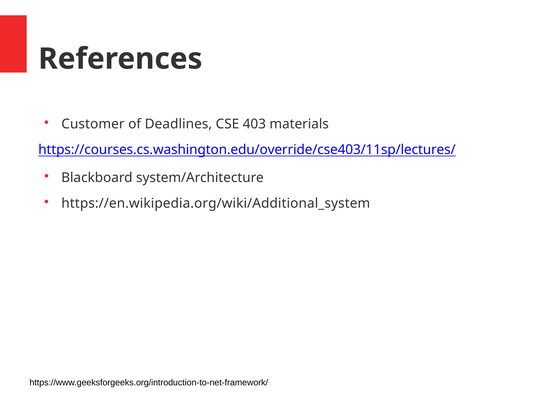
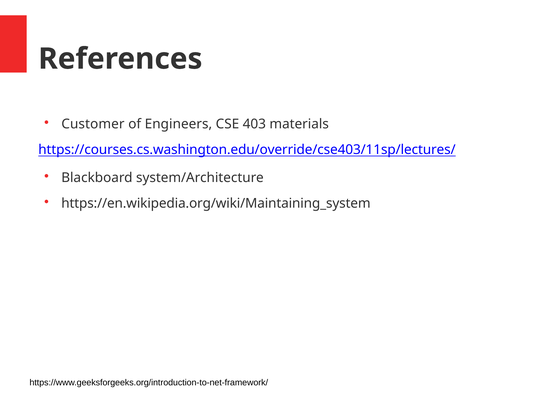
Deadlines: Deadlines -> Engineers
https://en.wikipedia.org/wiki/Additional_system: https://en.wikipedia.org/wiki/Additional_system -> https://en.wikipedia.org/wiki/Maintaining_system
